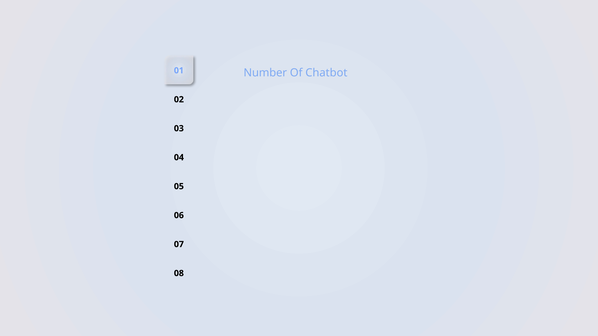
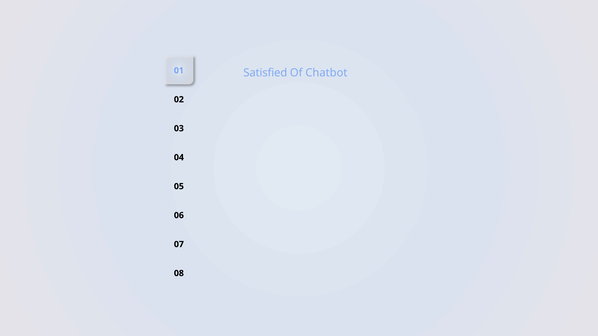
Number: Number -> Satisfied
